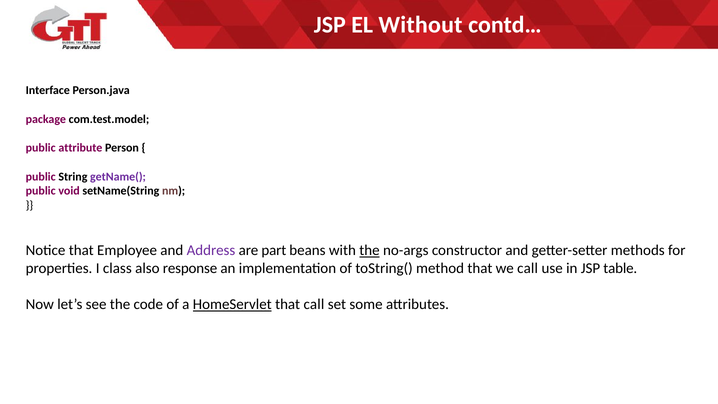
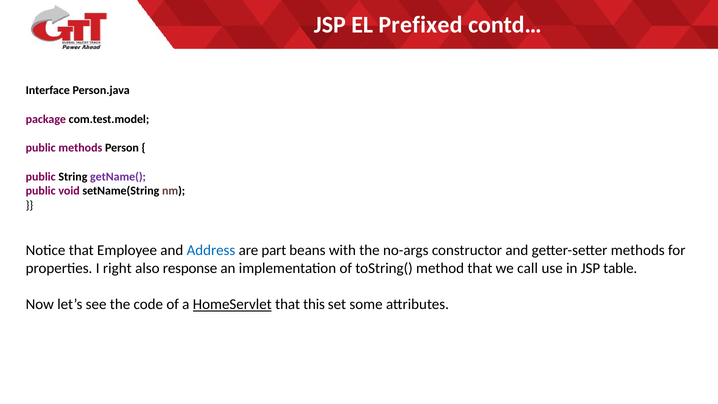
Without: Without -> Prefixed
public attribute: attribute -> methods
Address colour: purple -> blue
the at (369, 250) underline: present -> none
class: class -> right
that call: call -> this
